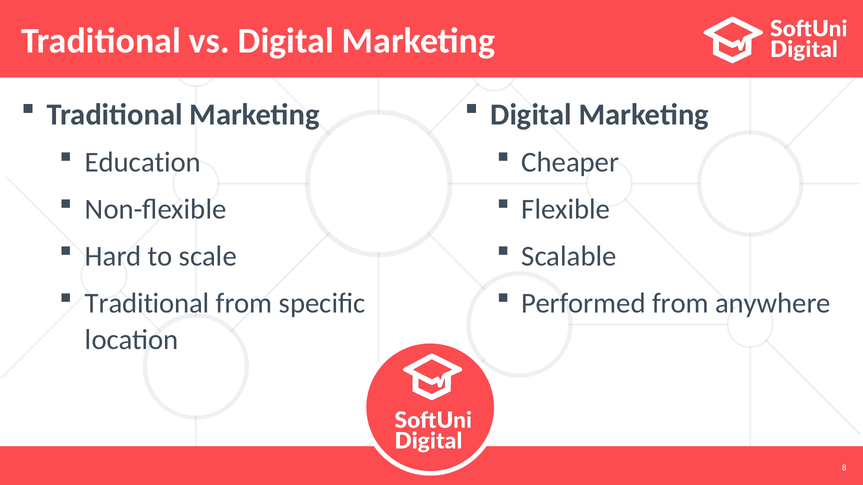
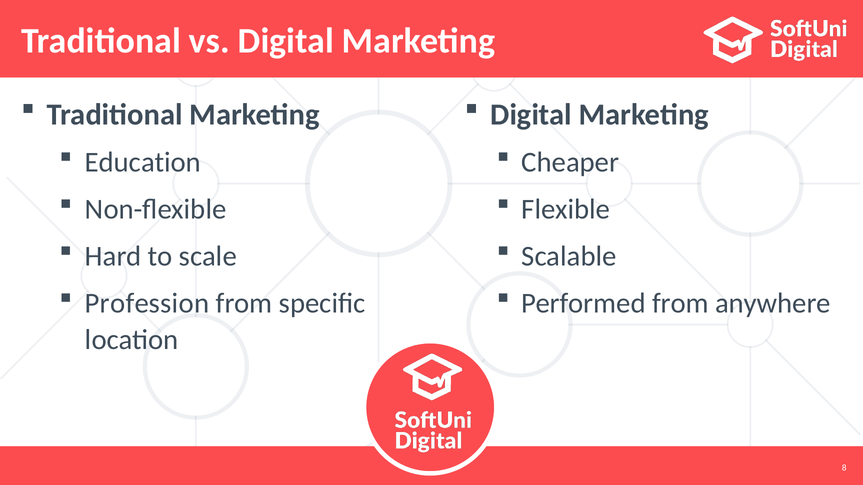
Traditional at (147, 304): Traditional -> Profession
